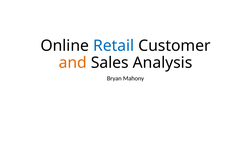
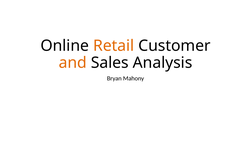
Retail colour: blue -> orange
